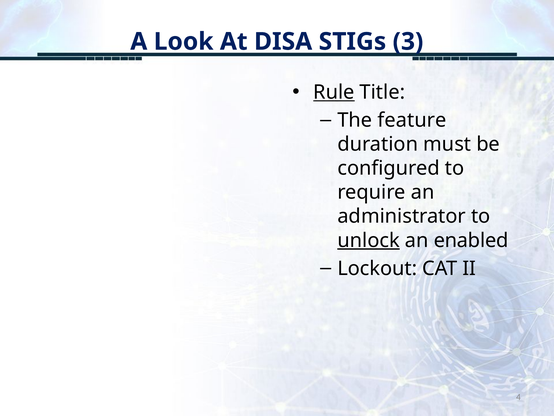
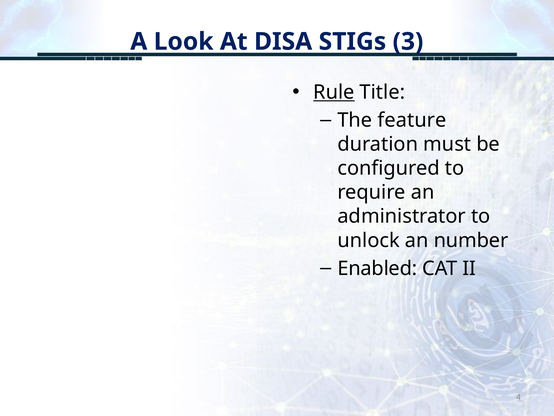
unlock underline: present -> none
enabled: enabled -> number
Lockout: Lockout -> Enabled
